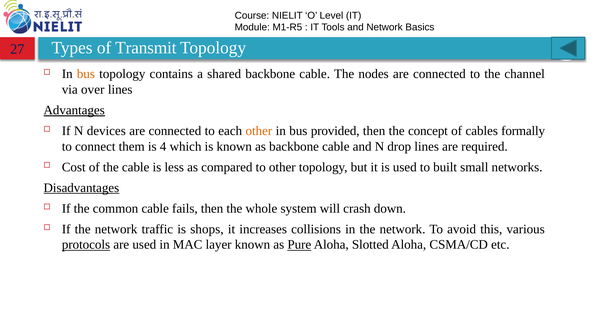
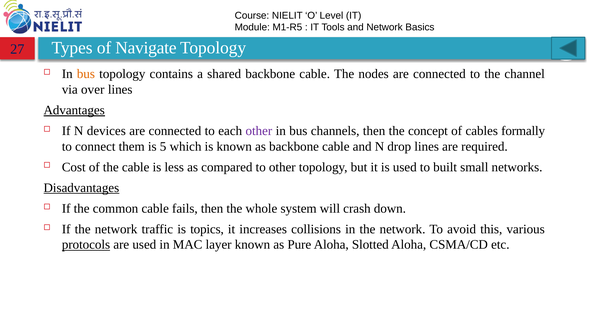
Transmit: Transmit -> Navigate
other at (259, 131) colour: orange -> purple
provided: provided -> channels
4: 4 -> 5
shops: shops -> topics
Pure underline: present -> none
